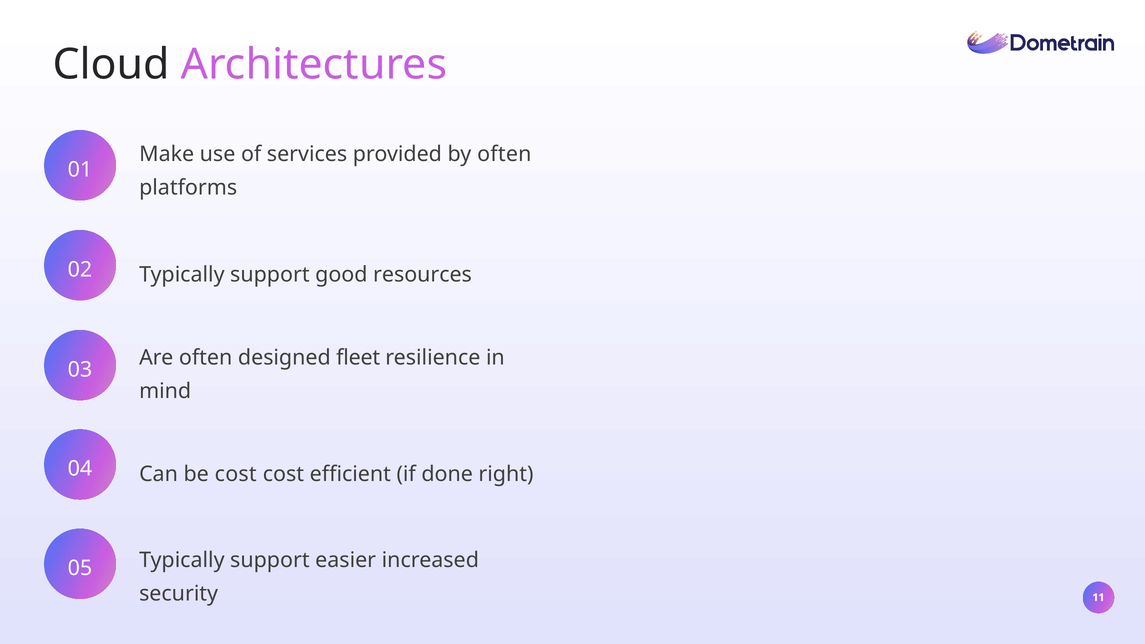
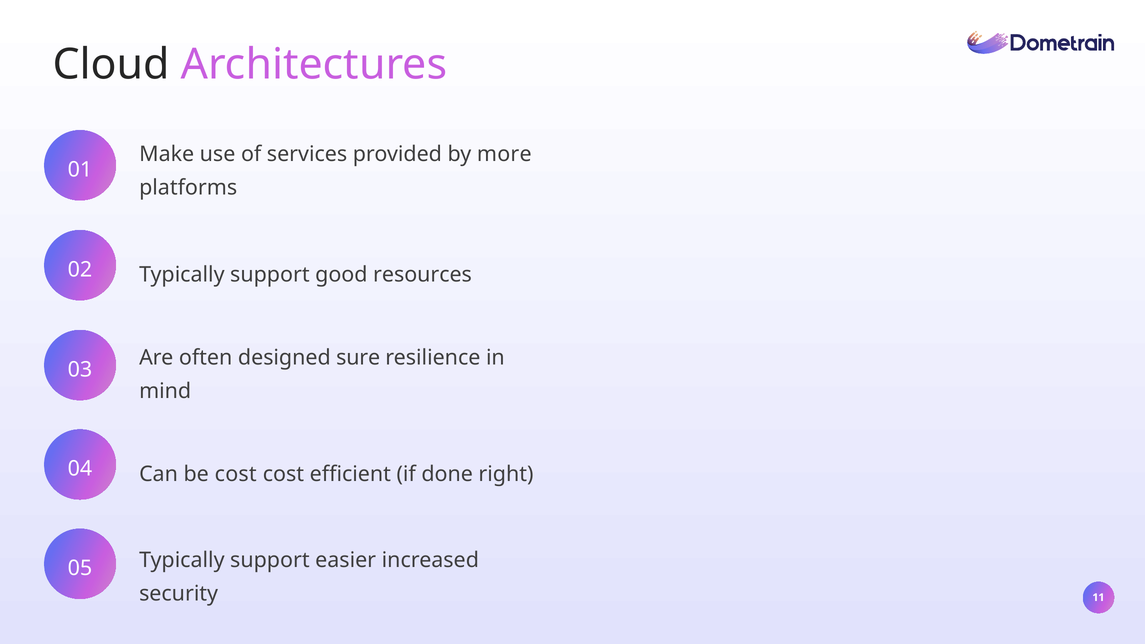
by often: often -> more
fleet: fleet -> sure
